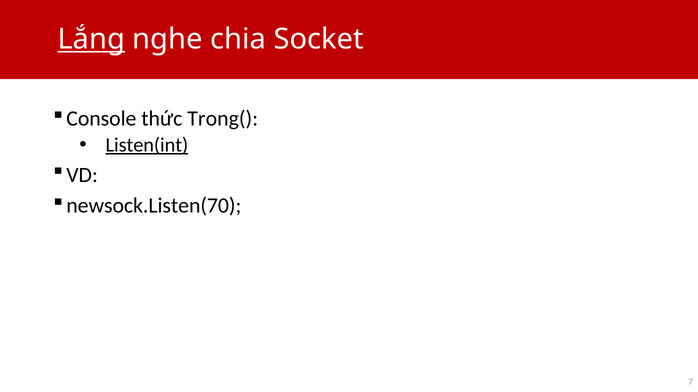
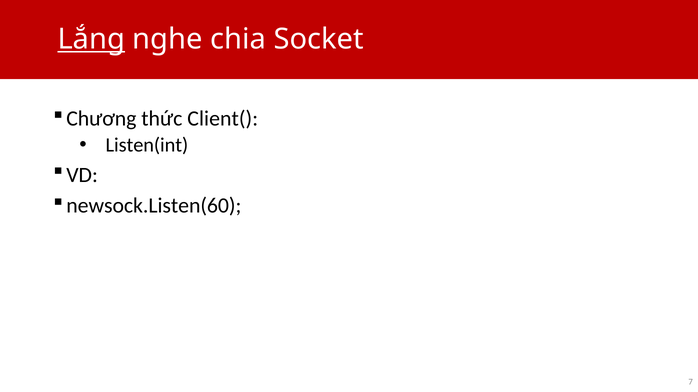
Console: Console -> Chương
Trong(: Trong( -> Client(
Listen(int underline: present -> none
newsock.Listen(70: newsock.Listen(70 -> newsock.Listen(60
